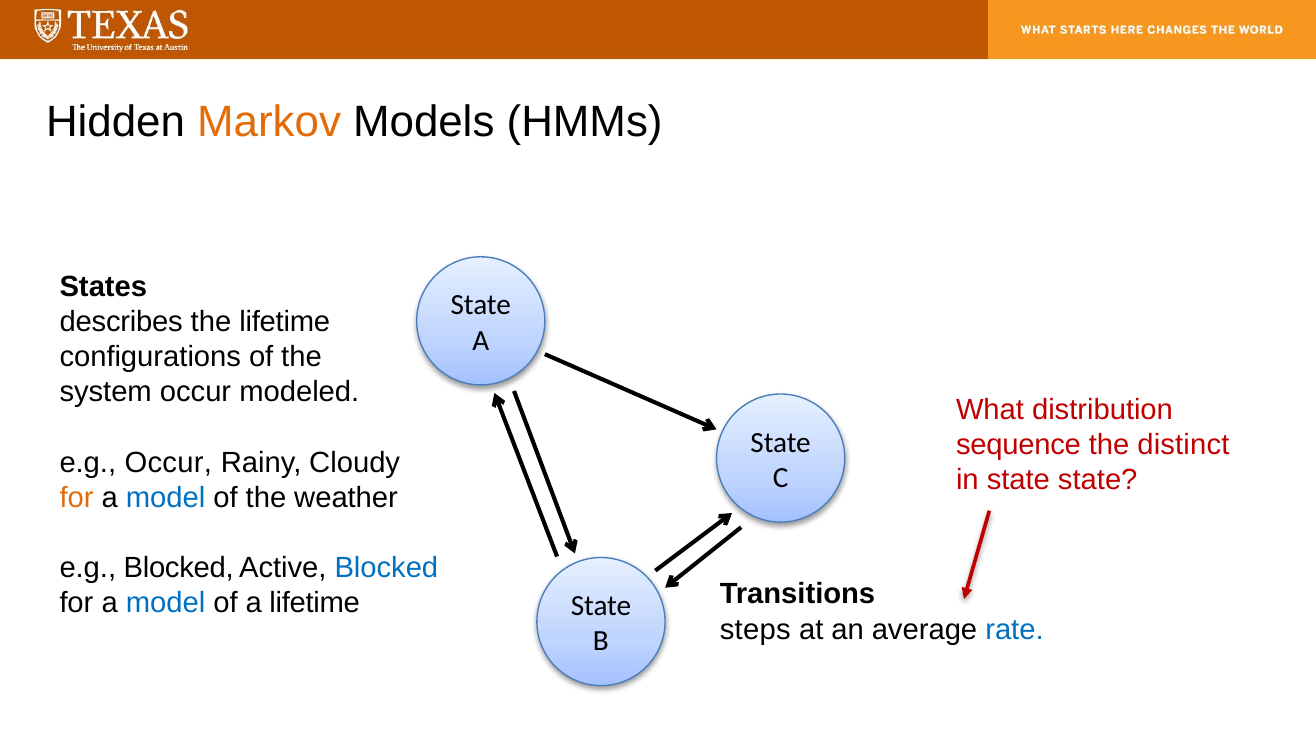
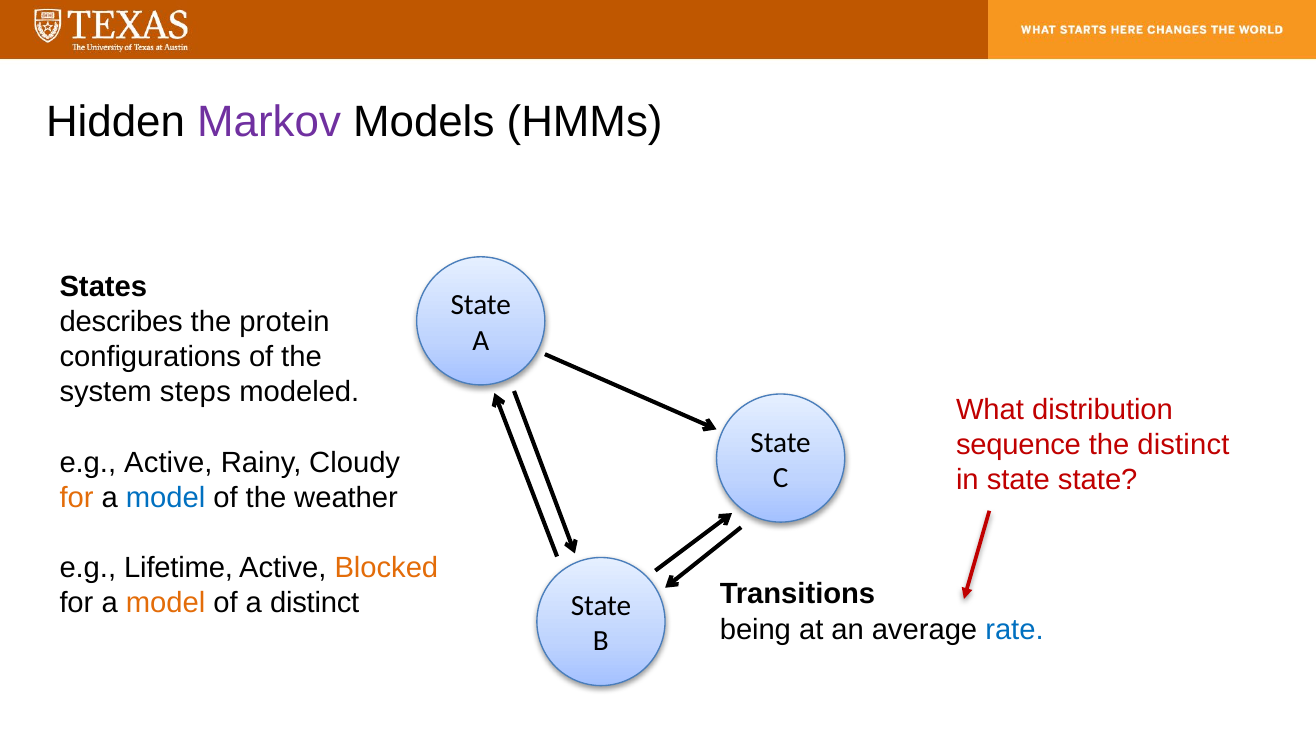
Markov colour: orange -> purple
the lifetime: lifetime -> protein
system occur: occur -> steps
e.g Occur: Occur -> Active
e.g Blocked: Blocked -> Lifetime
Blocked at (386, 568) colour: blue -> orange
model at (166, 603) colour: blue -> orange
a lifetime: lifetime -> distinct
steps: steps -> being
